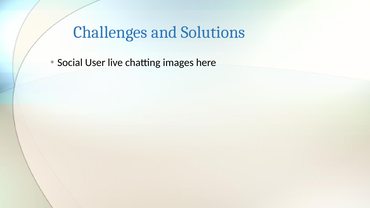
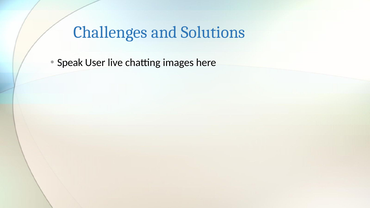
Social: Social -> Speak
